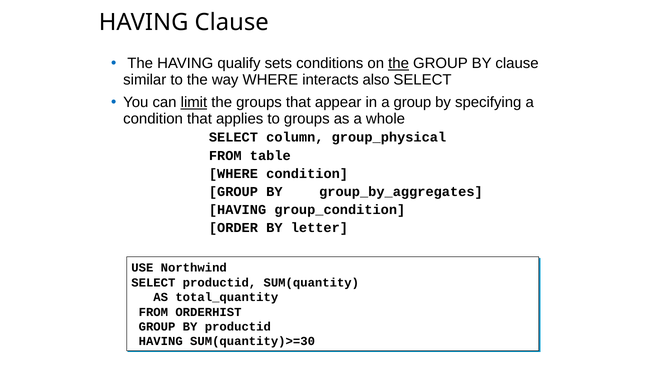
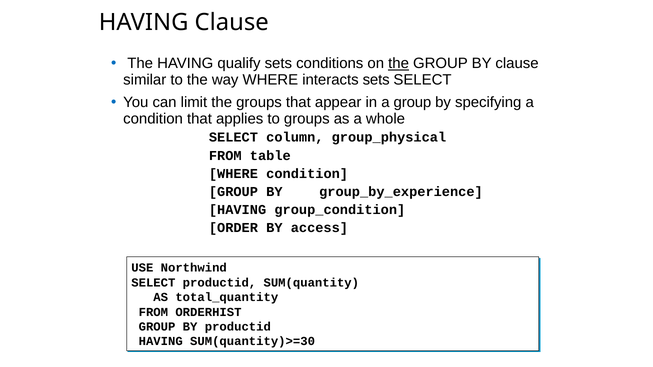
interacts also: also -> sets
limit underline: present -> none
group_by_aggregates: group_by_aggregates -> group_by_experience
letter: letter -> access
